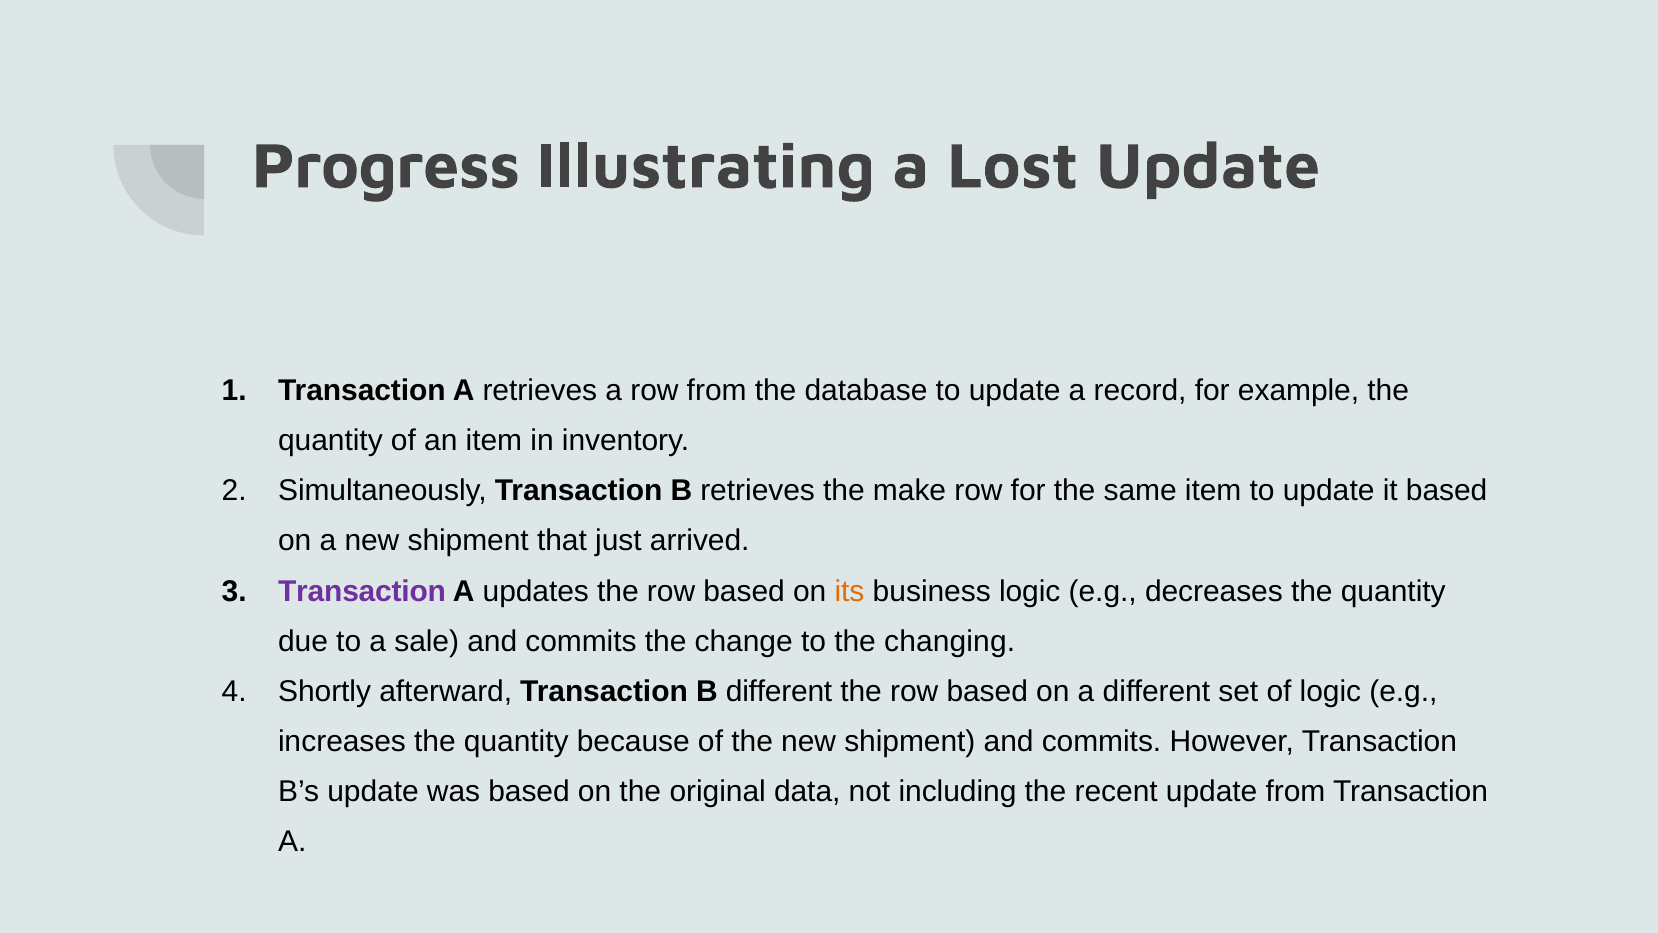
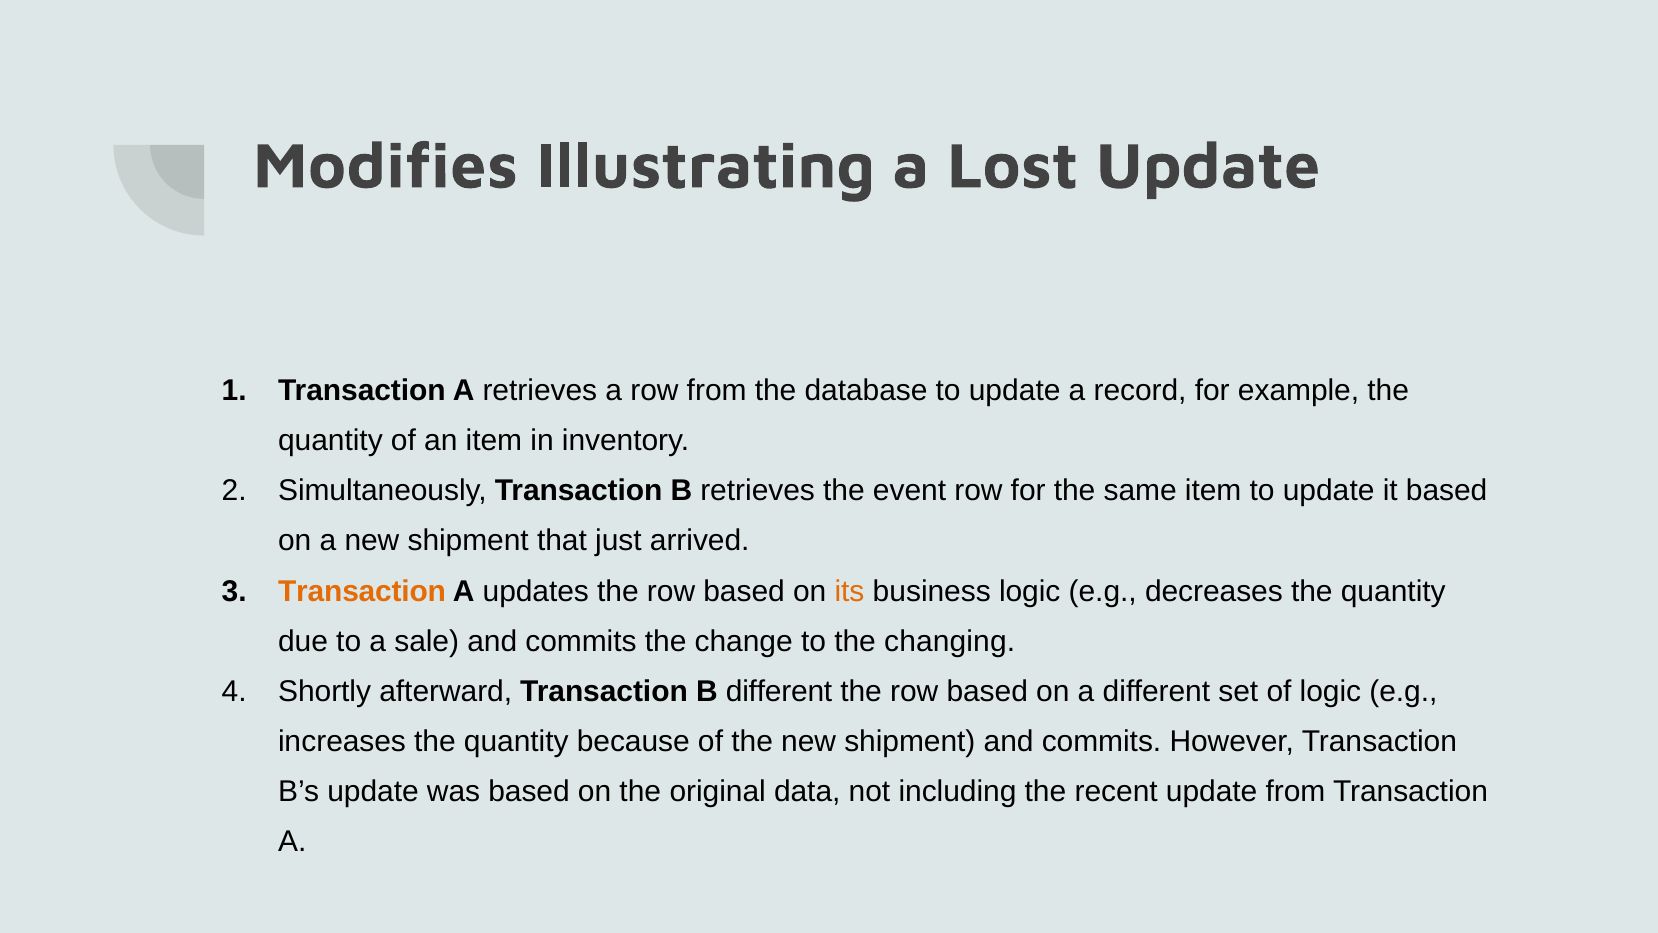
Progress: Progress -> Modifies
make: make -> event
Transaction at (362, 591) colour: purple -> orange
